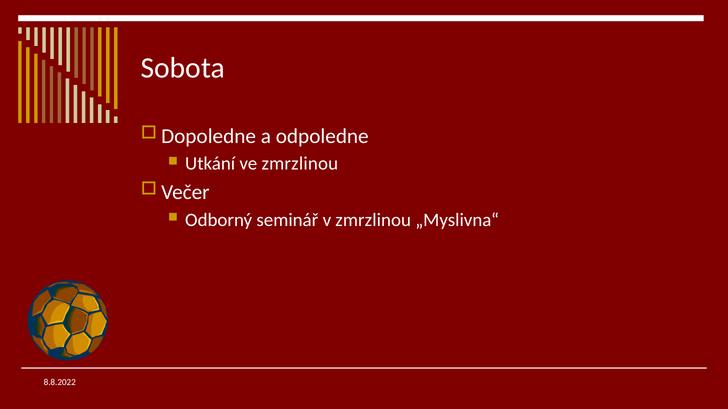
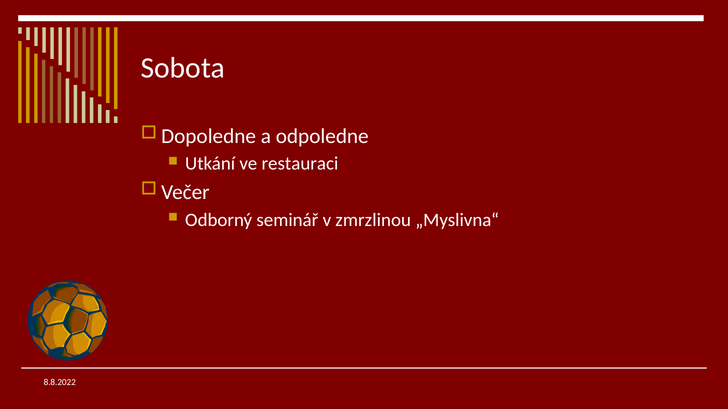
ve zmrzlinou: zmrzlinou -> restauraci
